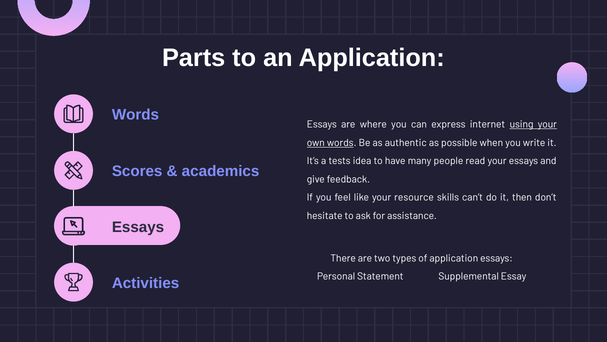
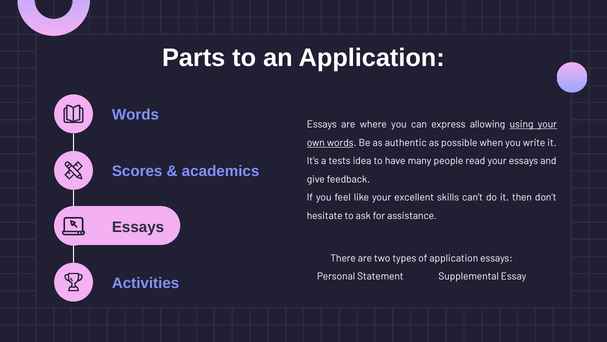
internet: internet -> allowing
resource: resource -> excellent
